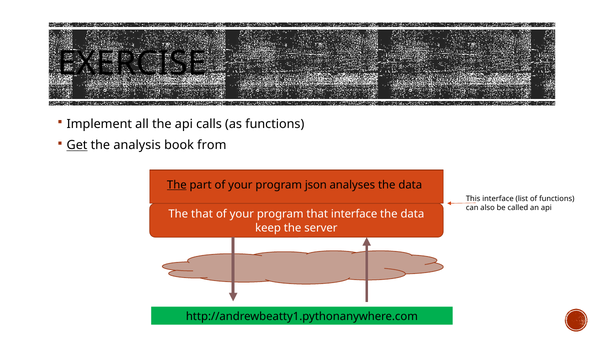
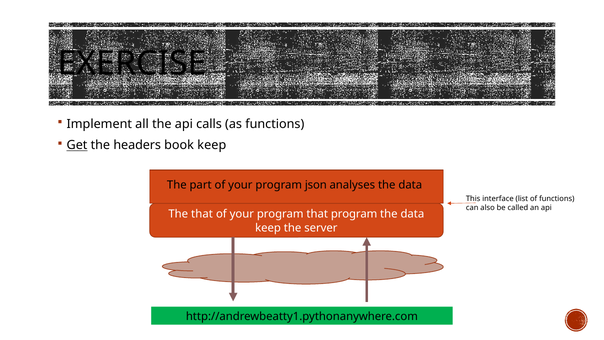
analysis: analysis -> headers
book from: from -> keep
The at (177, 185) underline: present -> none
that interface: interface -> program
